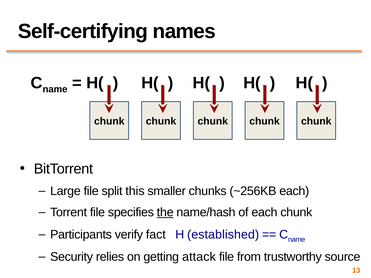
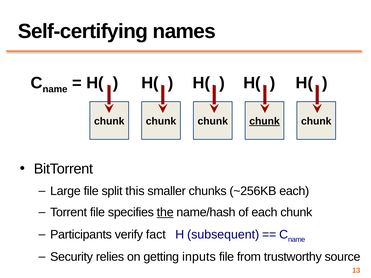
chunk at (265, 121) underline: none -> present
established: established -> subsequent
attack: attack -> inputs
